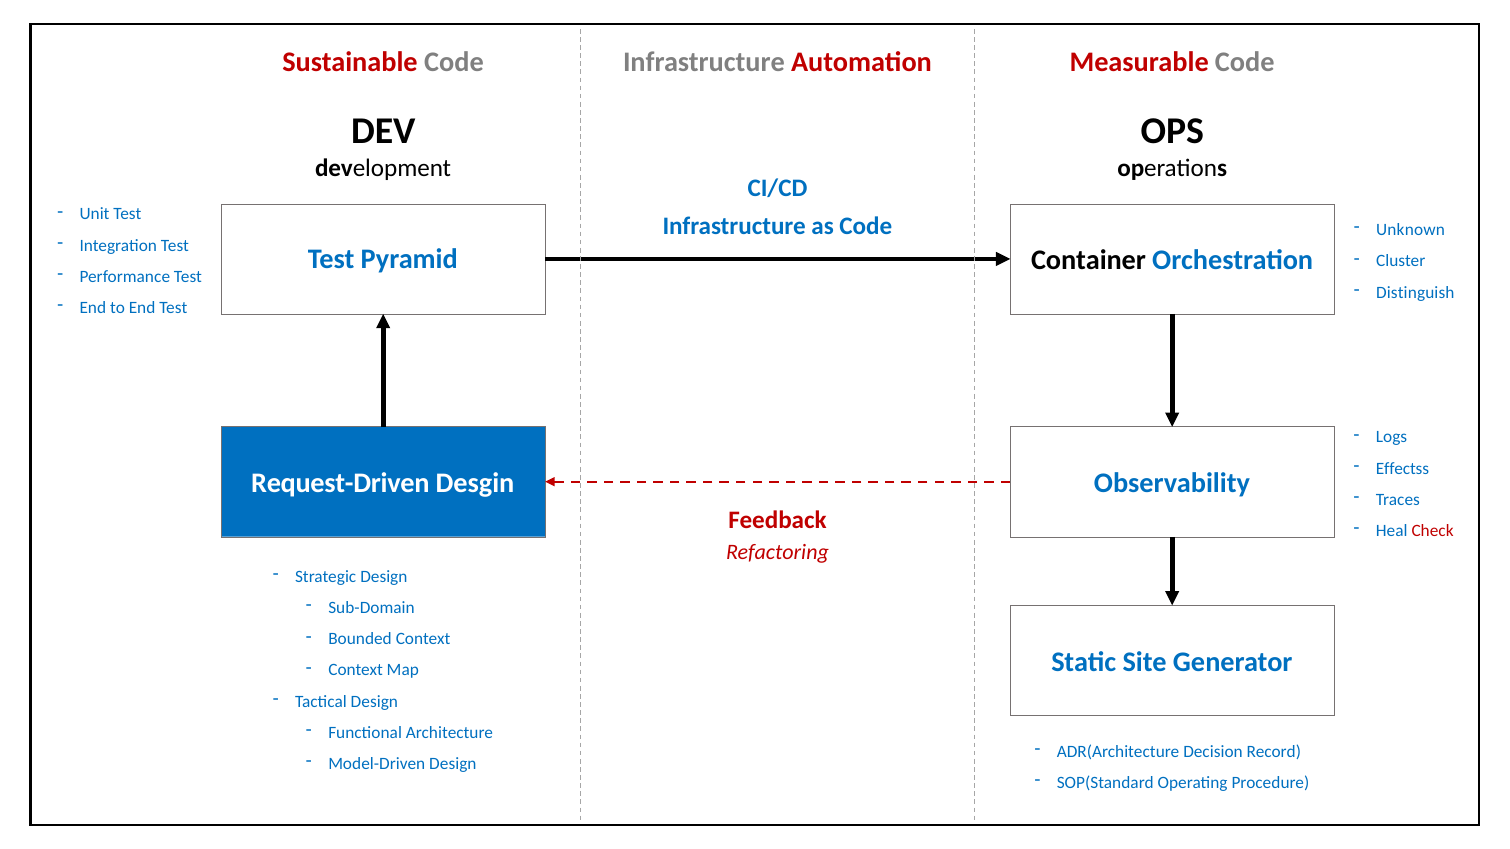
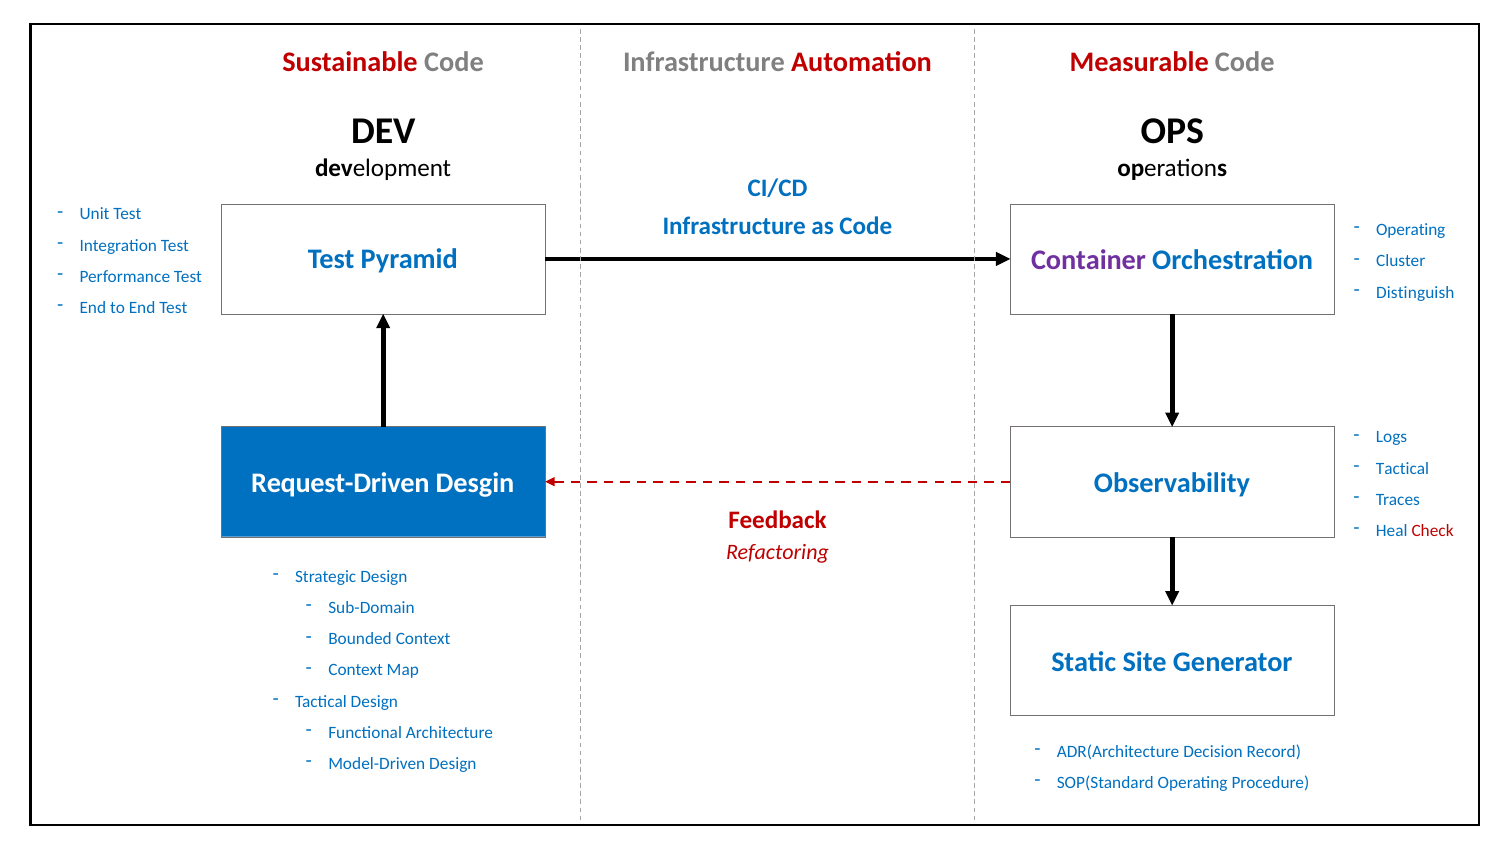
Unknown at (1411, 230): Unknown -> Operating
Container colour: black -> purple
Effectss at (1403, 469): Effectss -> Tactical
